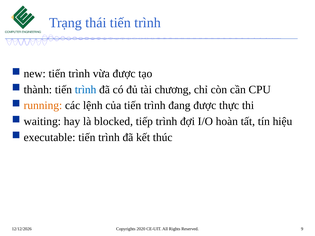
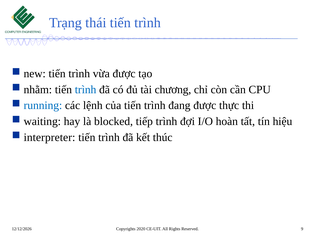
thành: thành -> nhằm
running colour: orange -> blue
executable: executable -> interpreter
